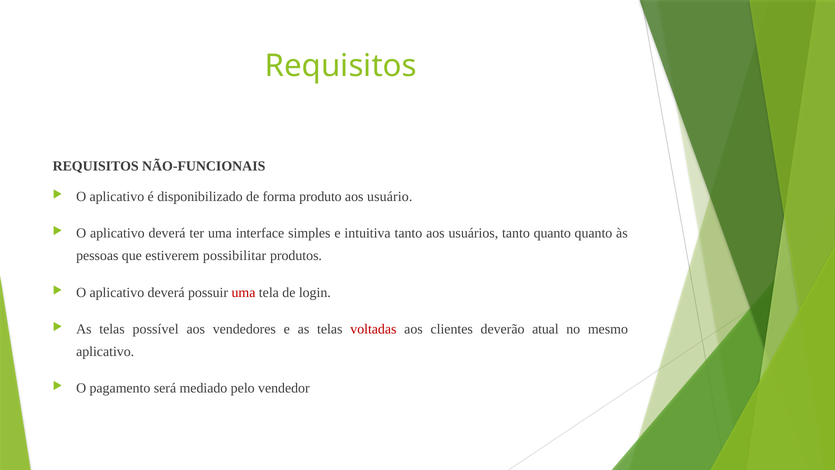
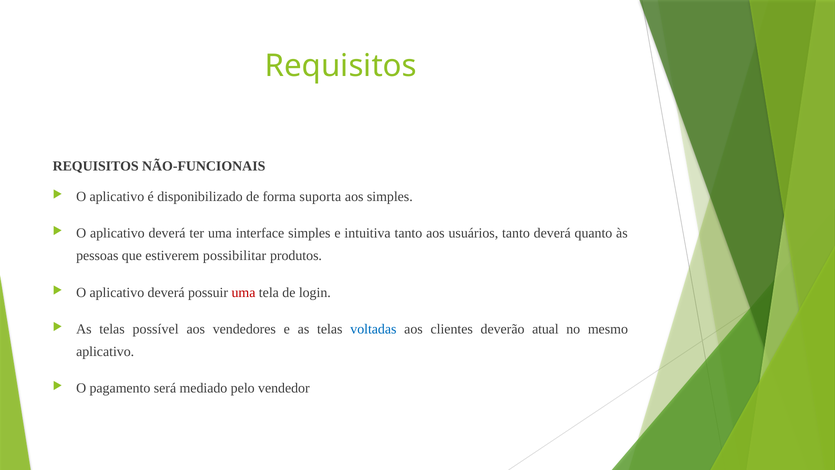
produto: produto -> suporta
aos usuário: usuário -> simples
tanto quanto: quanto -> deverá
voltadas colour: red -> blue
